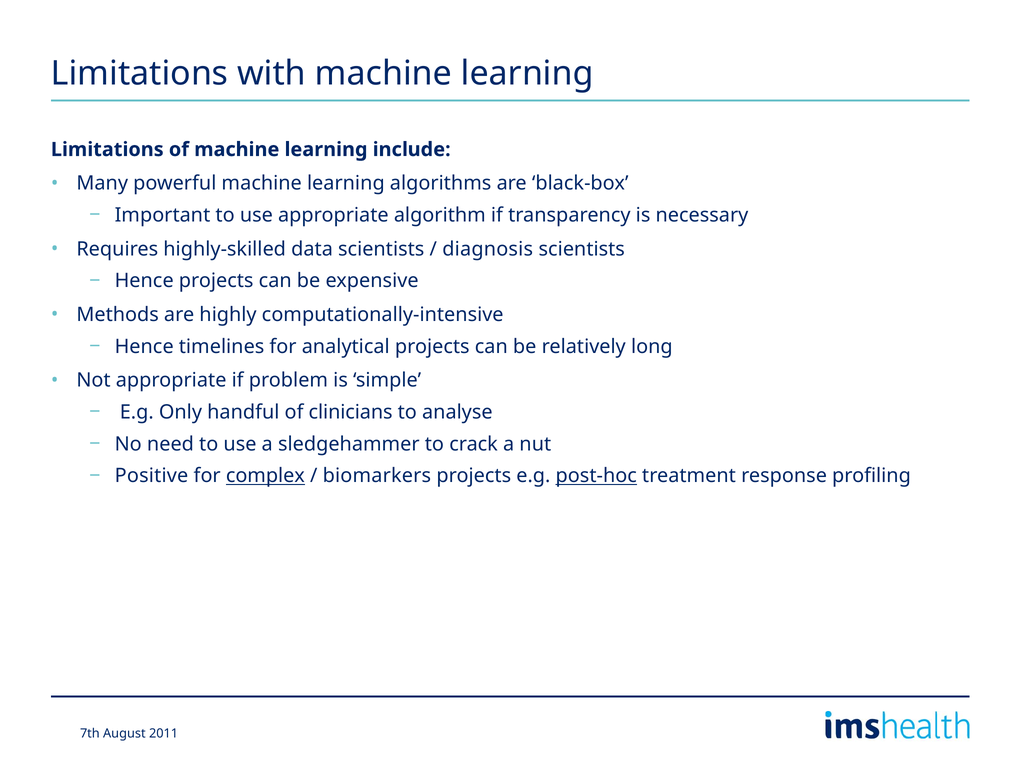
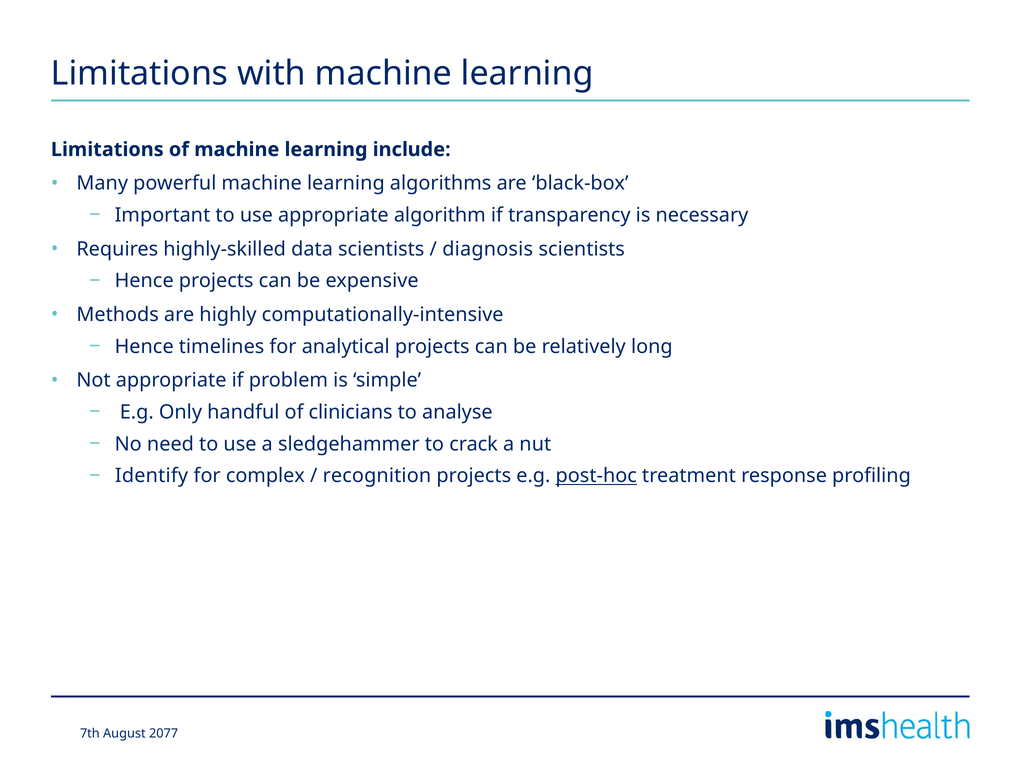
Positive: Positive -> Identify
complex underline: present -> none
biomarkers: biomarkers -> recognition
2011: 2011 -> 2077
